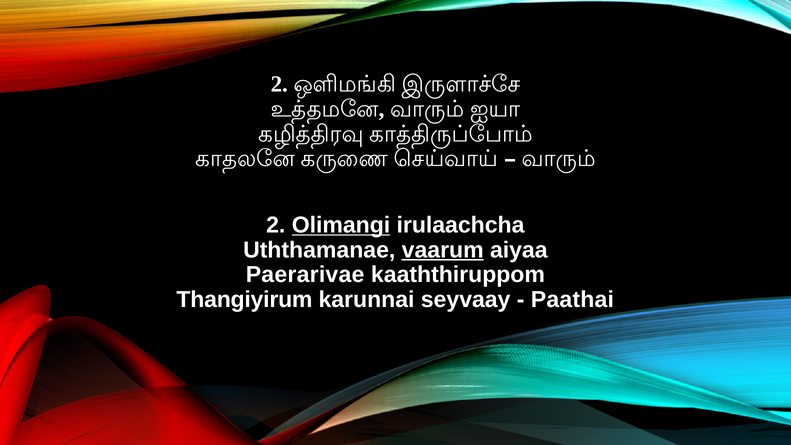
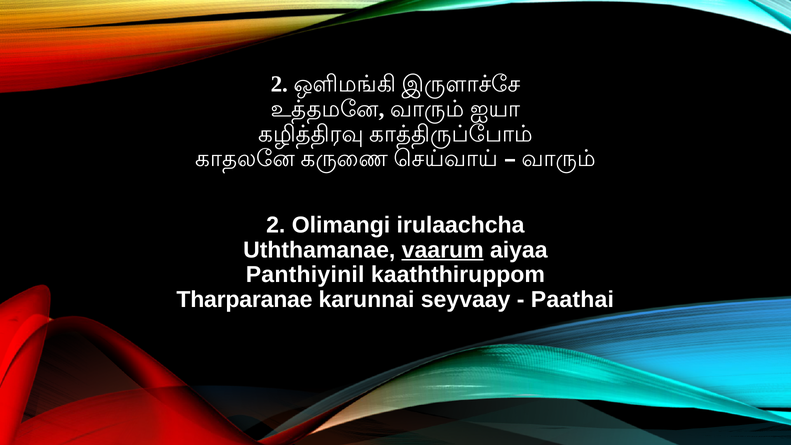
Olimangi underline: present -> none
Paerarivae: Paerarivae -> Panthiyinil
Thangiyirum: Thangiyirum -> Tharparanae
